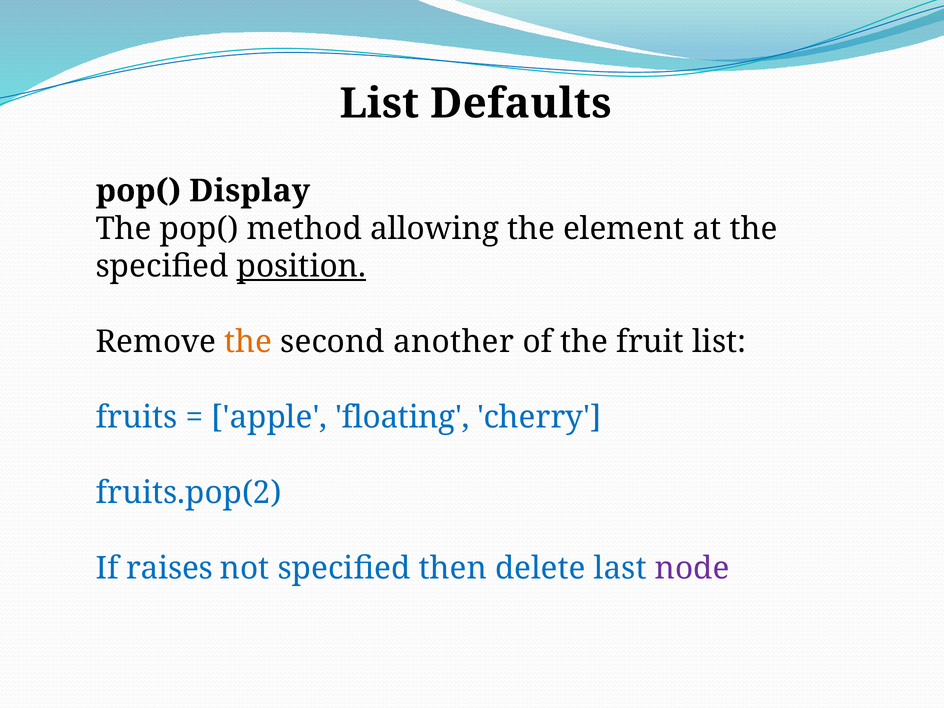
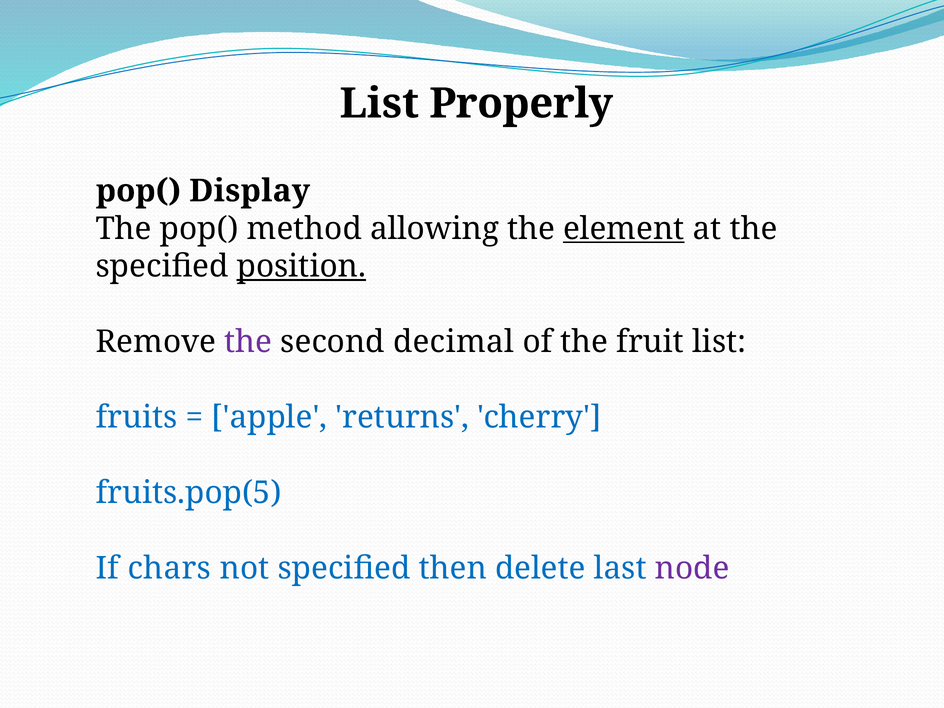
Defaults: Defaults -> Properly
element underline: none -> present
the at (248, 342) colour: orange -> purple
another: another -> decimal
floating: floating -> returns
fruits.pop(2: fruits.pop(2 -> fruits.pop(5
raises: raises -> chars
